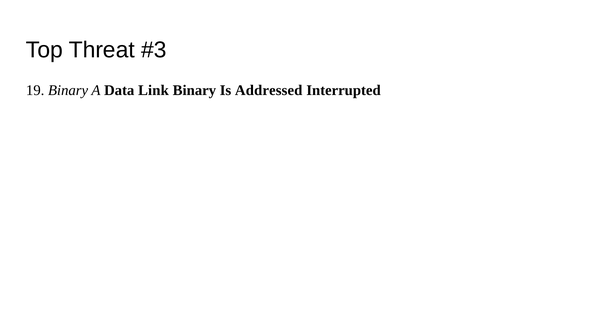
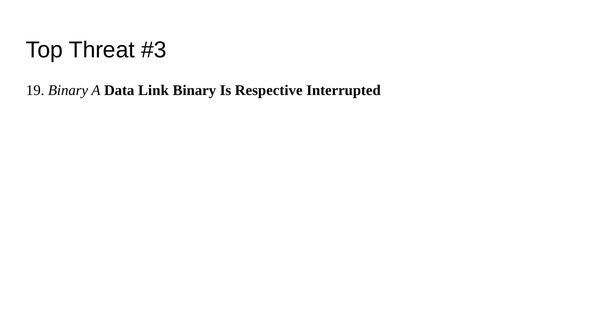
Addressed: Addressed -> Respective
